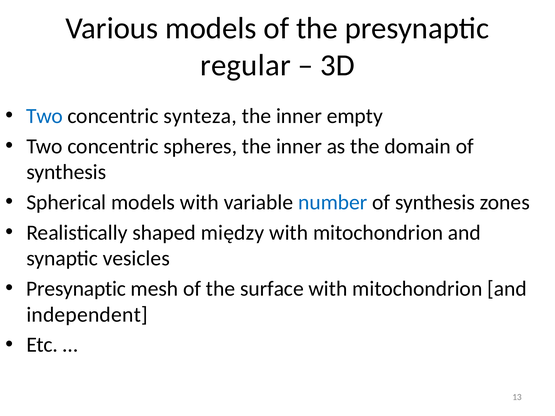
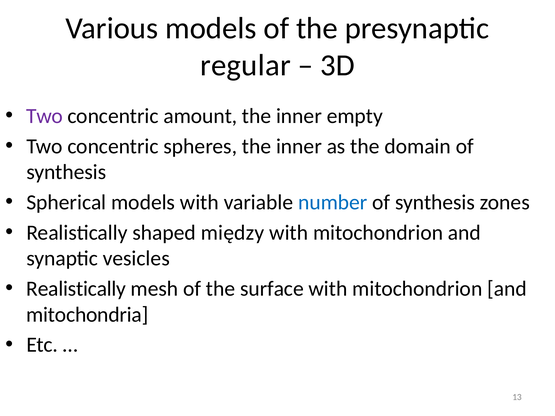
Two at (45, 116) colour: blue -> purple
synteza: synteza -> amount
Presynaptic at (76, 289): Presynaptic -> Realistically
independent: independent -> mitochondria
